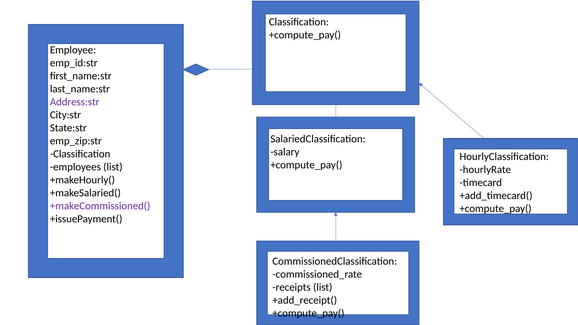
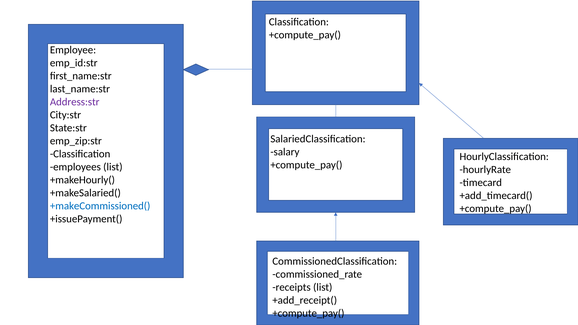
+makeCommissioned( colour: purple -> blue
